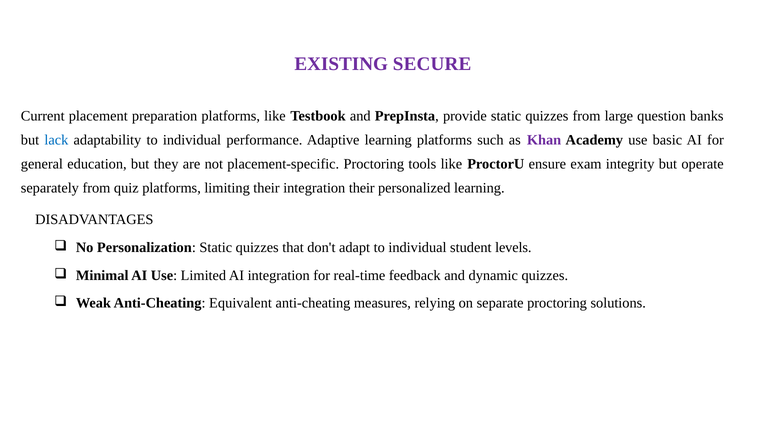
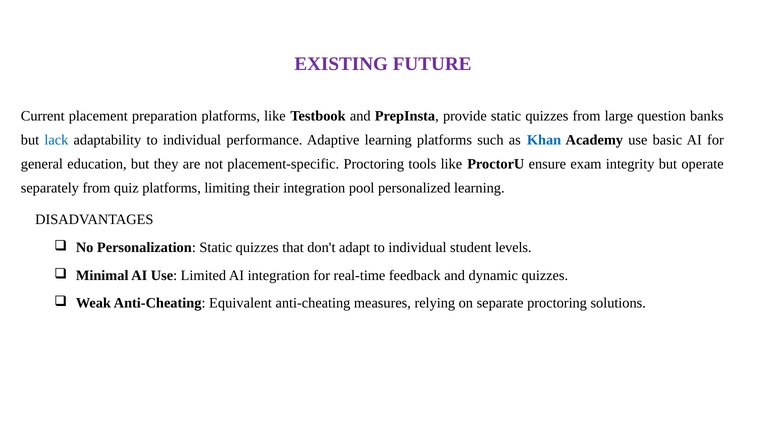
SECURE: SECURE -> FUTURE
Khan colour: purple -> blue
integration their: their -> pool
